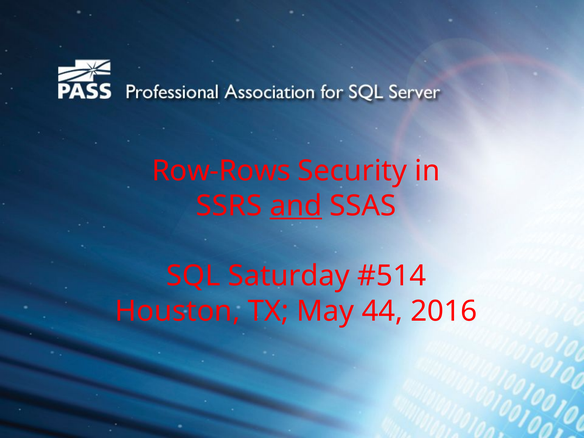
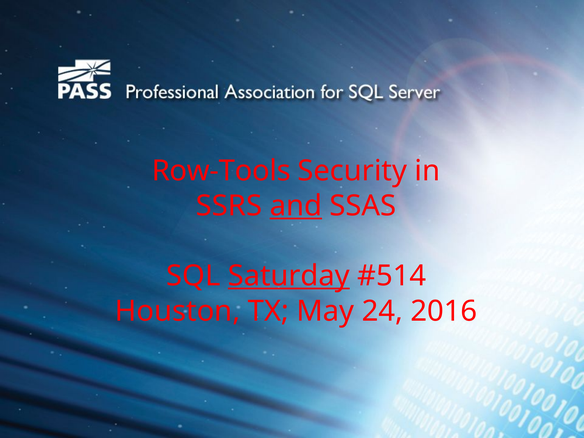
Row-Rows: Row-Rows -> Row-Tools
Saturday underline: none -> present
44: 44 -> 24
